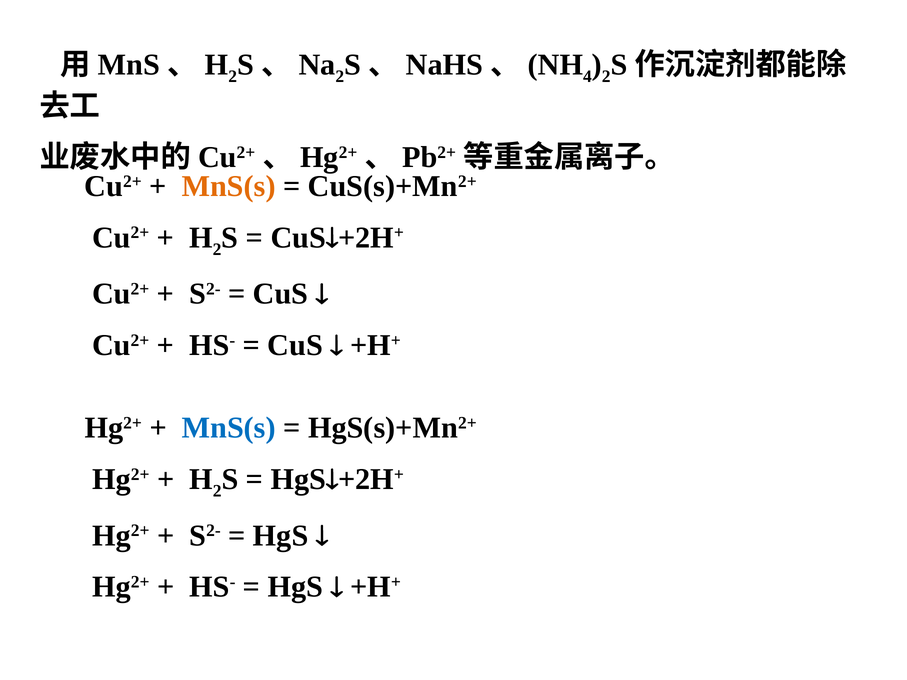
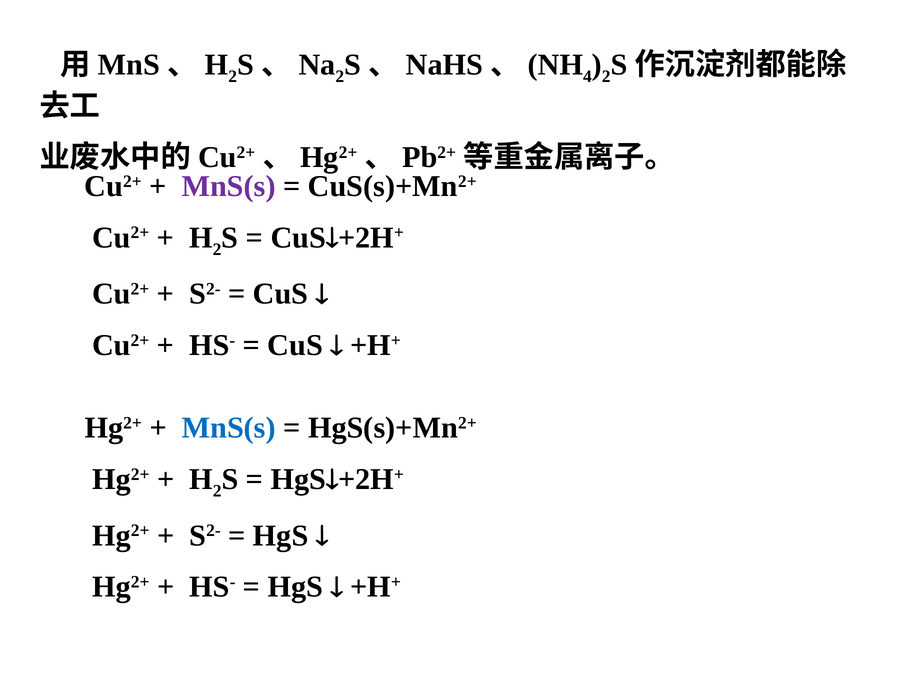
MnS(s at (229, 186) colour: orange -> purple
